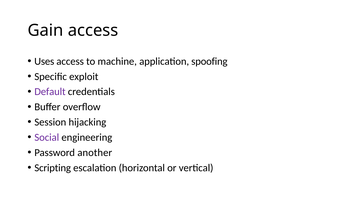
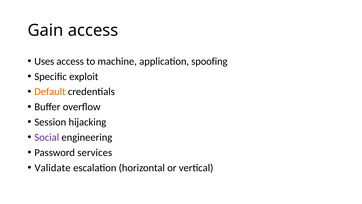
Default colour: purple -> orange
another: another -> services
Scripting: Scripting -> Validate
